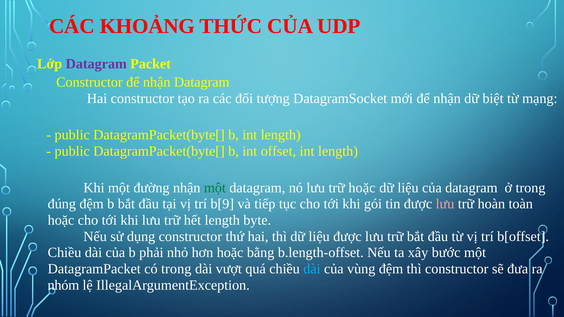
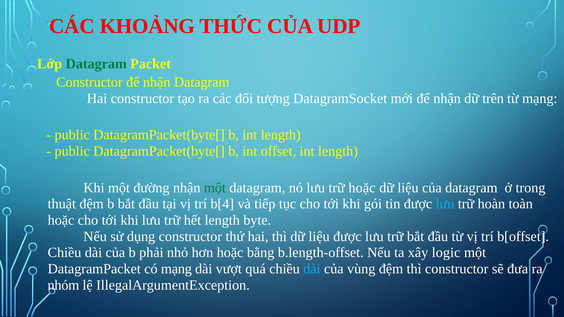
Datagram at (96, 64) colour: purple -> green
biệt: biệt -> trên
đúng: đúng -> thuật
b[9: b[9 -> b[4
lưu at (445, 204) colour: pink -> light blue
bước: bước -> logic
có trong: trong -> mạng
